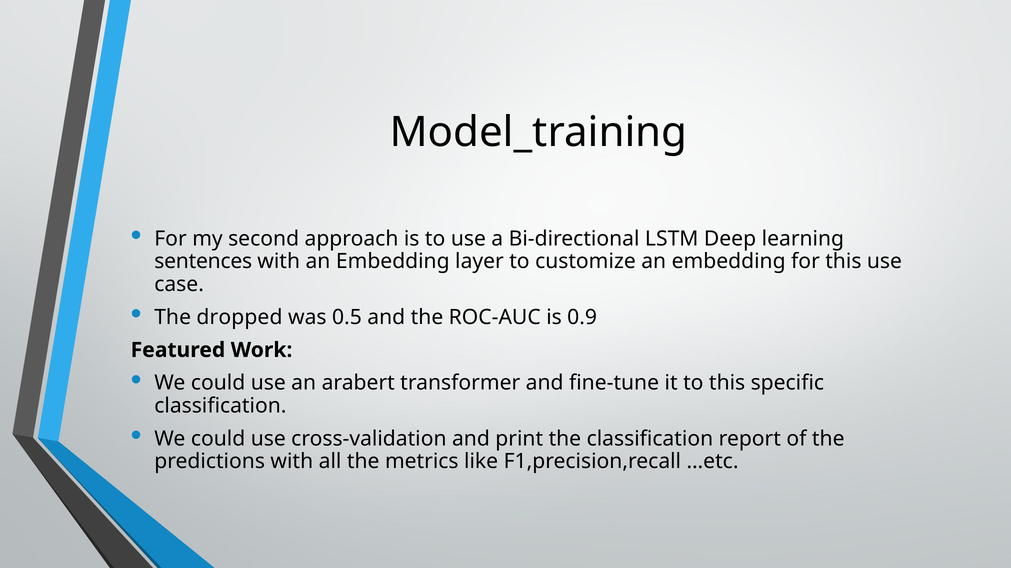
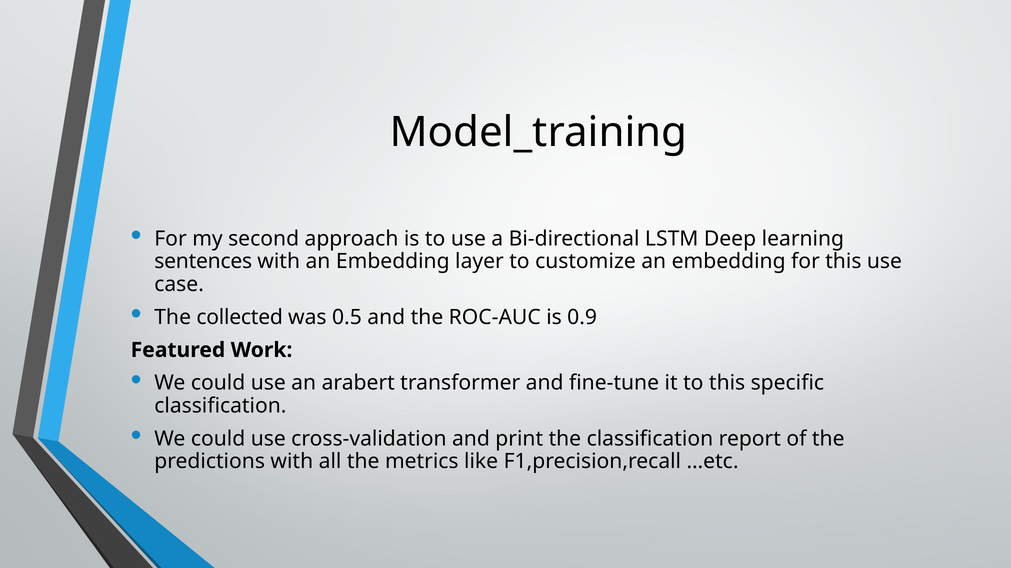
dropped: dropped -> collected
